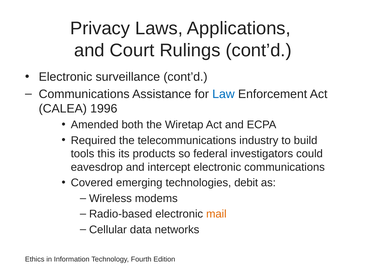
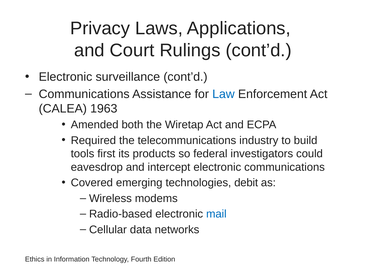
1996: 1996 -> 1963
this: this -> first
mail colour: orange -> blue
